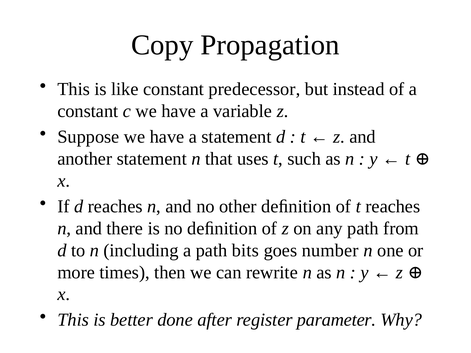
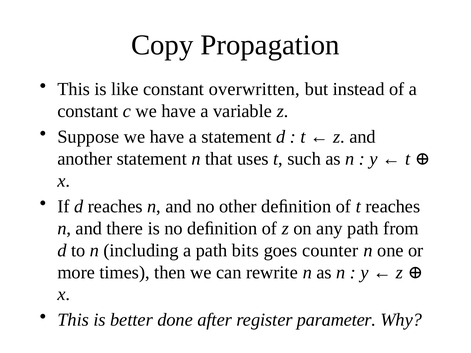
predecessor: predecessor -> overwritten
number: number -> counter
